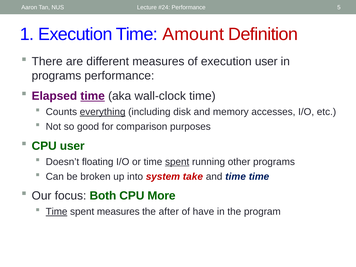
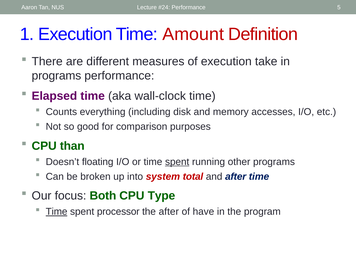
execution user: user -> take
time at (93, 96) underline: present -> none
everything underline: present -> none
CPU user: user -> than
take: take -> total
and time: time -> after
More: More -> Type
spent measures: measures -> processor
